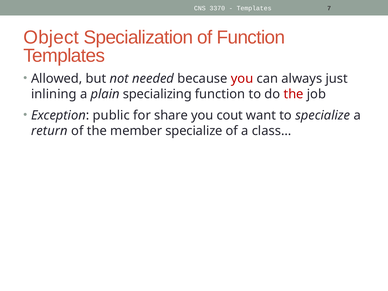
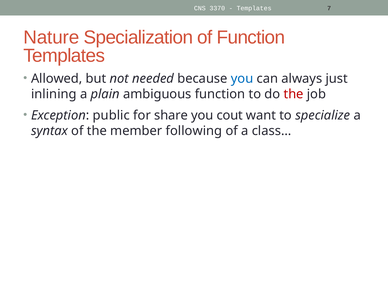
Object: Object -> Nature
you at (242, 79) colour: red -> blue
specializing: specializing -> ambiguous
return: return -> syntax
member specialize: specialize -> following
